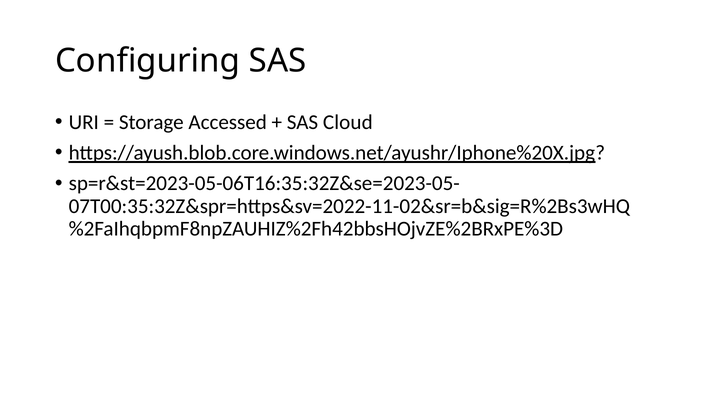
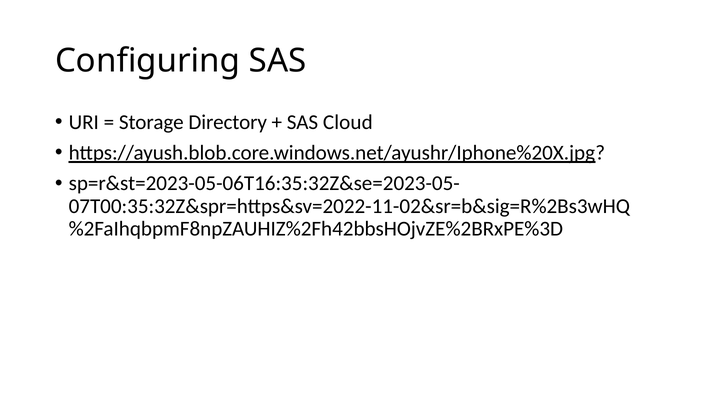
Accessed: Accessed -> Directory
